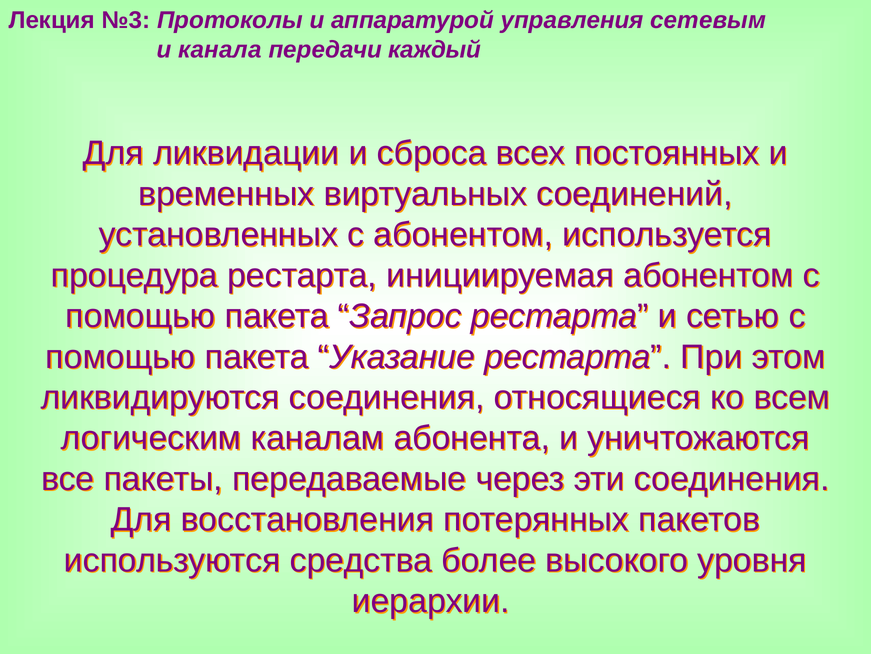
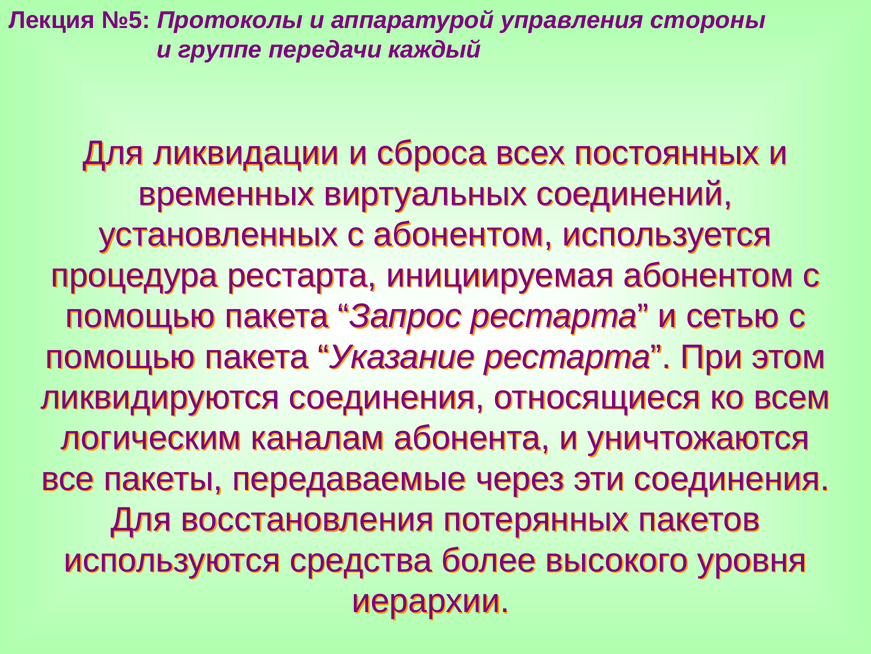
№3: №3 -> №5
сетевым: сетевым -> стороны
канала: канала -> группе
